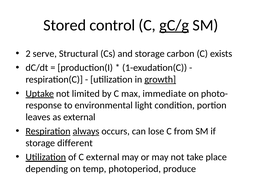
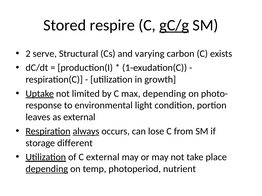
control: control -> respire
and storage: storage -> varying
growth underline: present -> none
max immediate: immediate -> depending
depending at (47, 169) underline: none -> present
produce: produce -> nutrient
